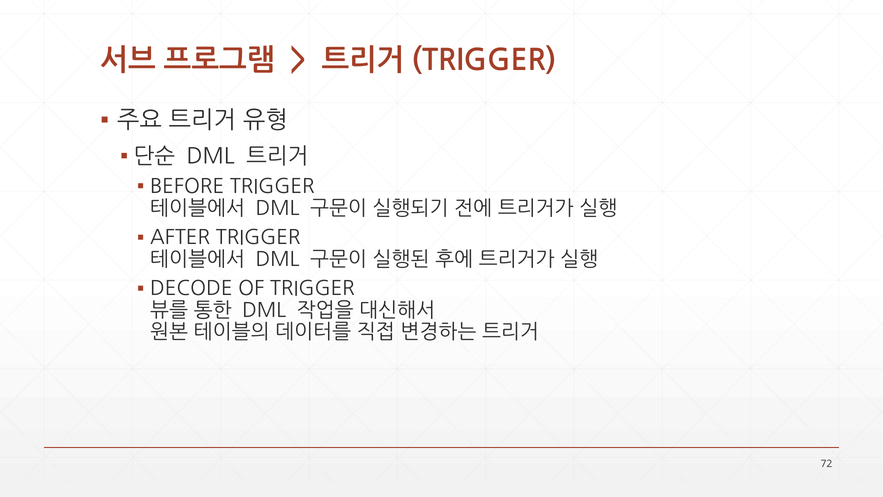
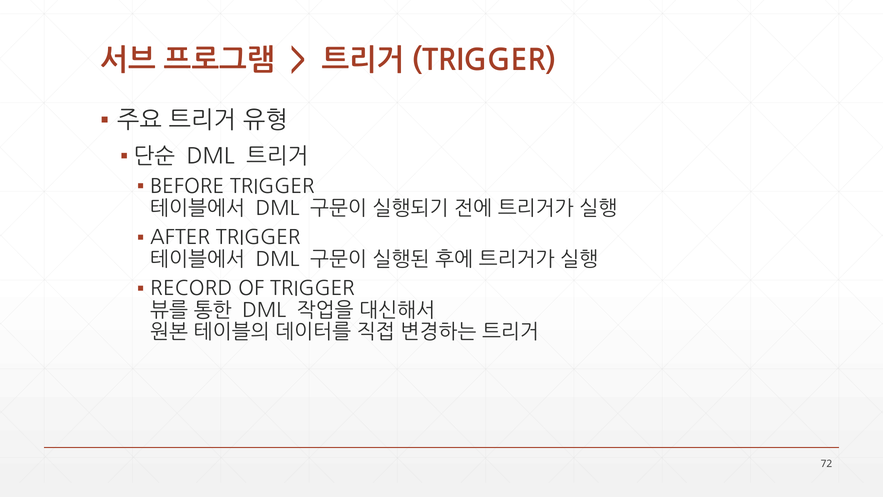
DECODE: DECODE -> RECORD
